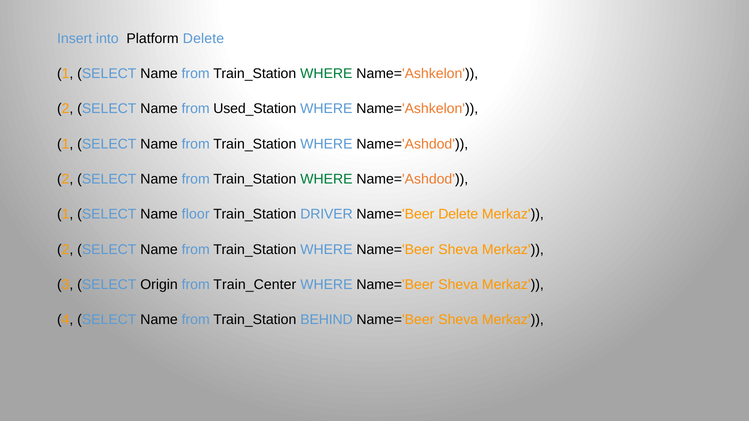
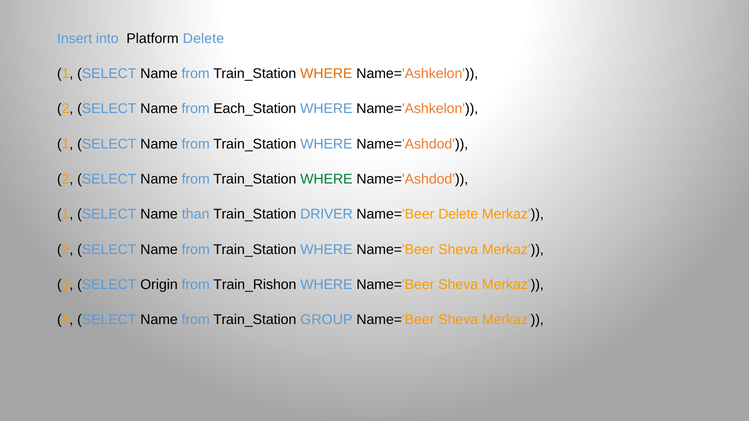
WHERE at (326, 74) colour: green -> orange
Used_Station: Used_Station -> Each_Station
floor: floor -> than
Train_Center: Train_Center -> Train_Rishon
BEHIND: BEHIND -> GROUP
